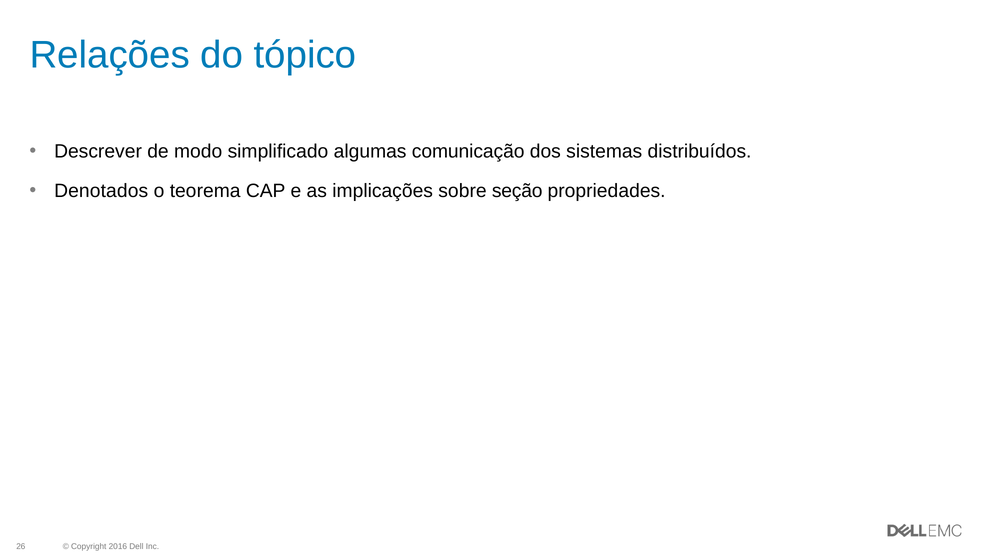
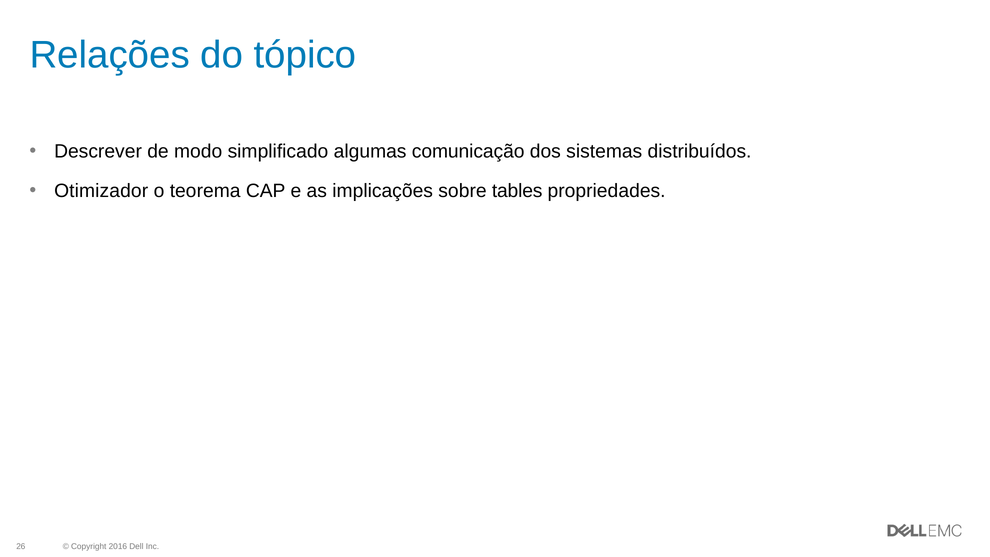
Denotados: Denotados -> Otimizador
seção: seção -> tables
